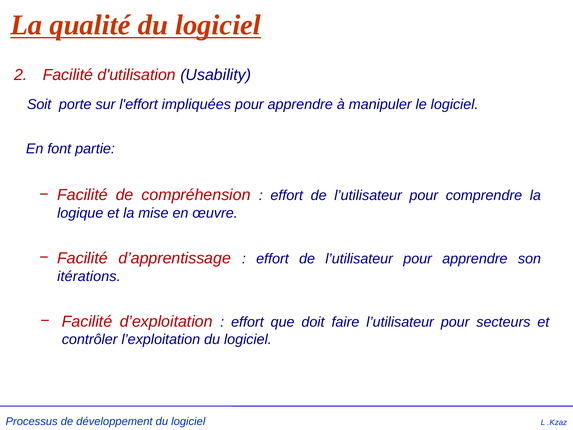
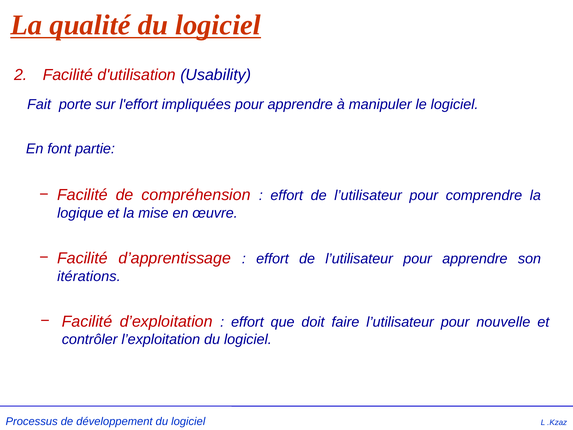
Soit: Soit -> Fait
secteurs: secteurs -> nouvelle
